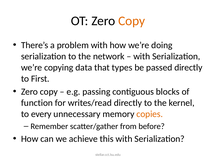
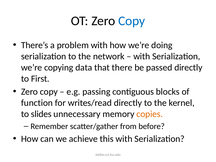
Copy at (132, 21) colour: orange -> blue
types: types -> there
every: every -> slides
